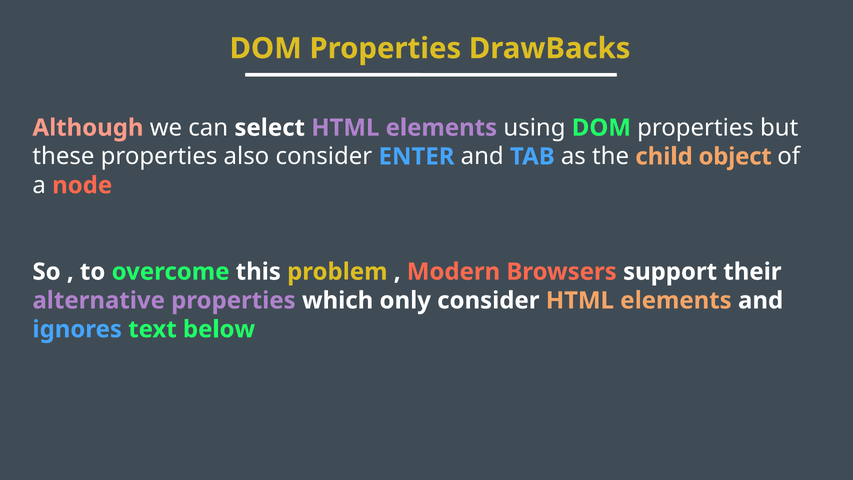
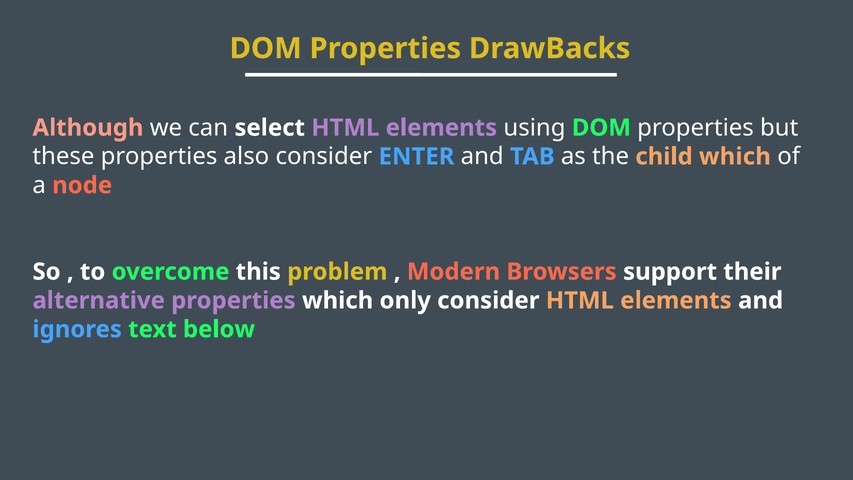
child object: object -> which
